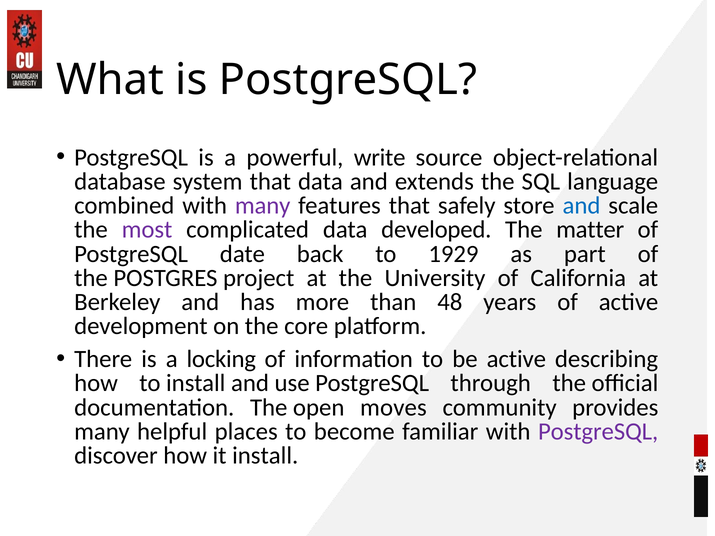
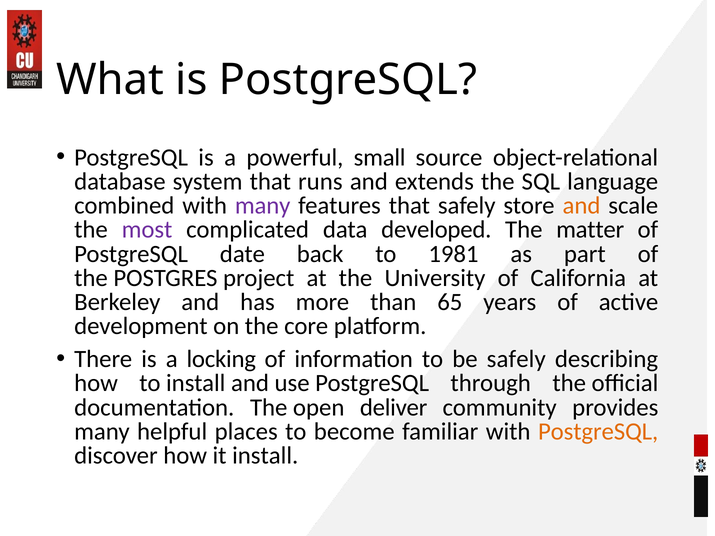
write: write -> small
that data: data -> runs
and at (582, 206) colour: blue -> orange
1929: 1929 -> 1981
48: 48 -> 65
be active: active -> safely
moves: moves -> deliver
PostgreSQL at (598, 432) colour: purple -> orange
